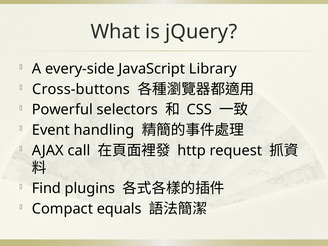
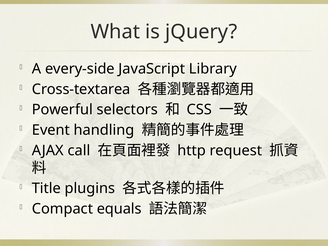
Cross-buttons: Cross-buttons -> Cross-textarea
Find: Find -> Title
